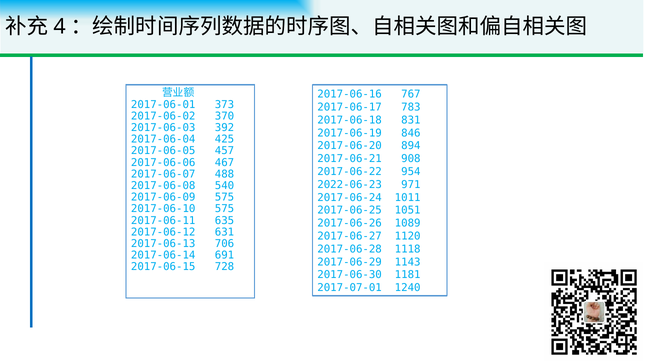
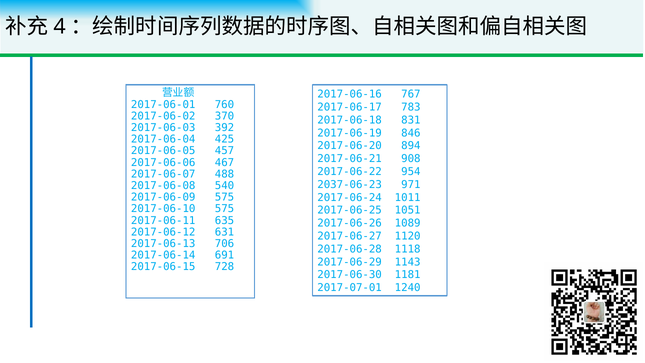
373: 373 -> 760
2022-06-23: 2022-06-23 -> 2037-06-23
